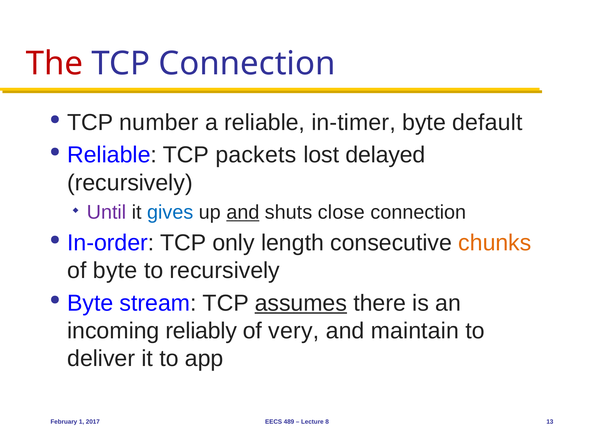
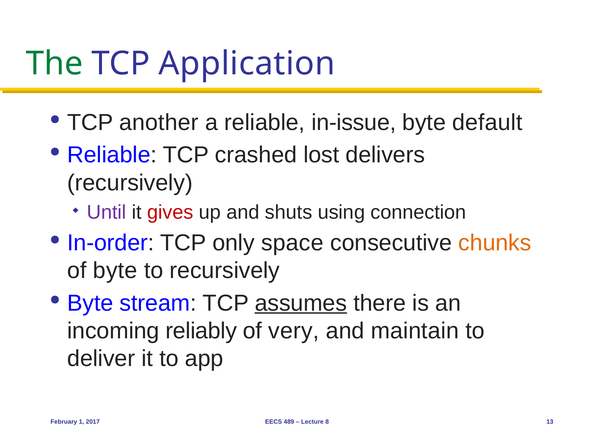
The colour: red -> green
TCP Connection: Connection -> Application
number: number -> another
in-timer: in-timer -> in-issue
packets: packets -> crashed
delayed: delayed -> delivers
gives colour: blue -> red
and at (243, 212) underline: present -> none
close: close -> using
length: length -> space
